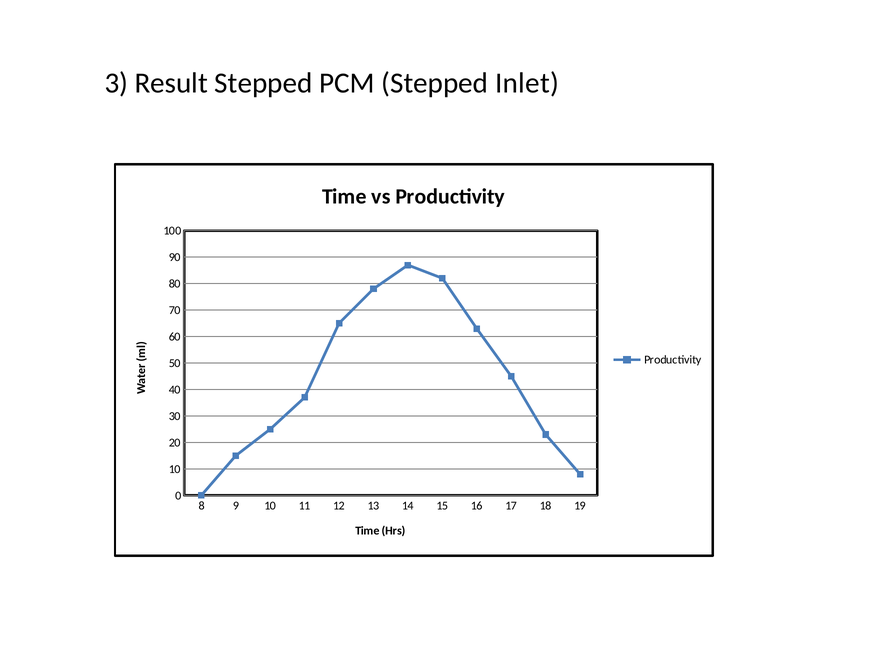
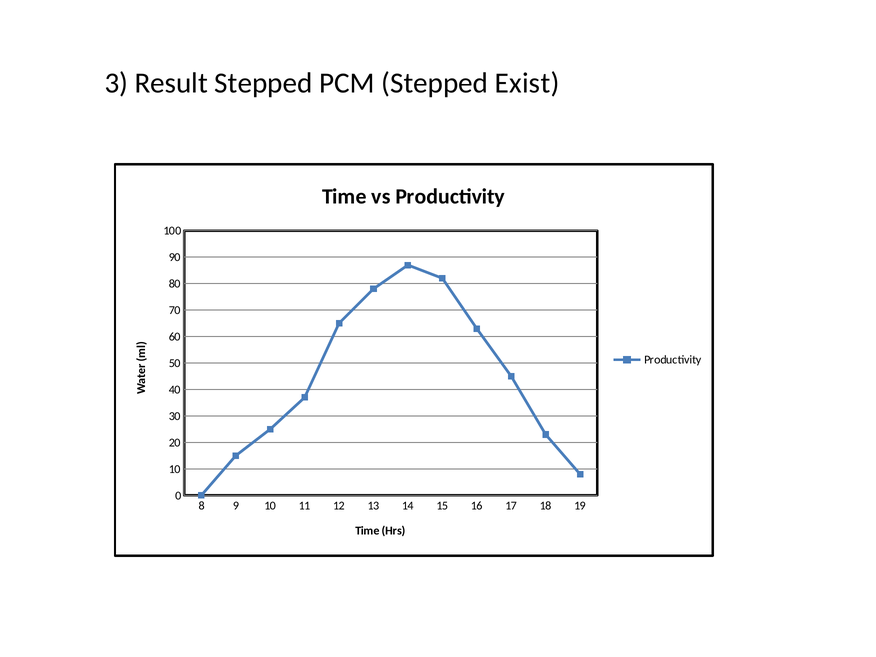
Inlet: Inlet -> Exist
